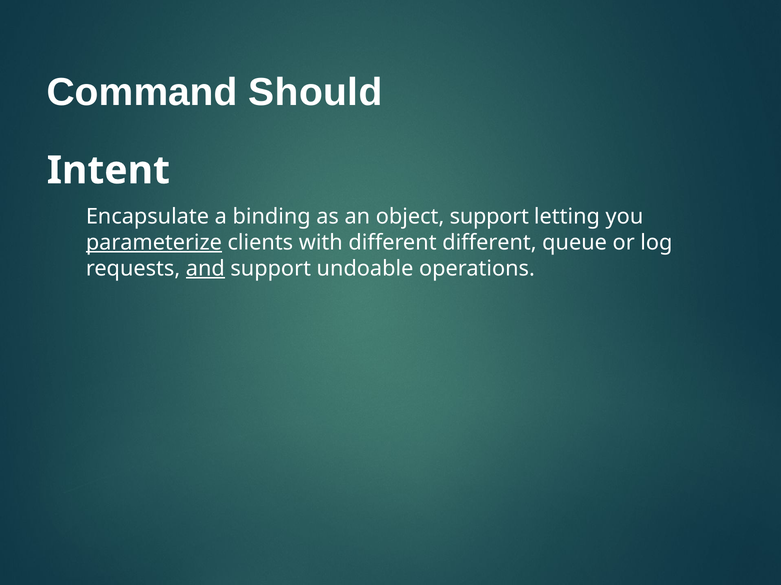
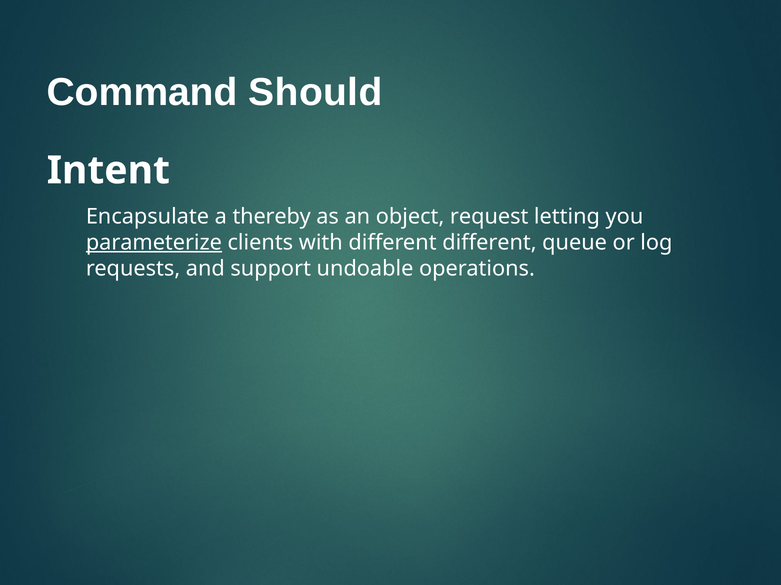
binding: binding -> thereby
object support: support -> request
and underline: present -> none
